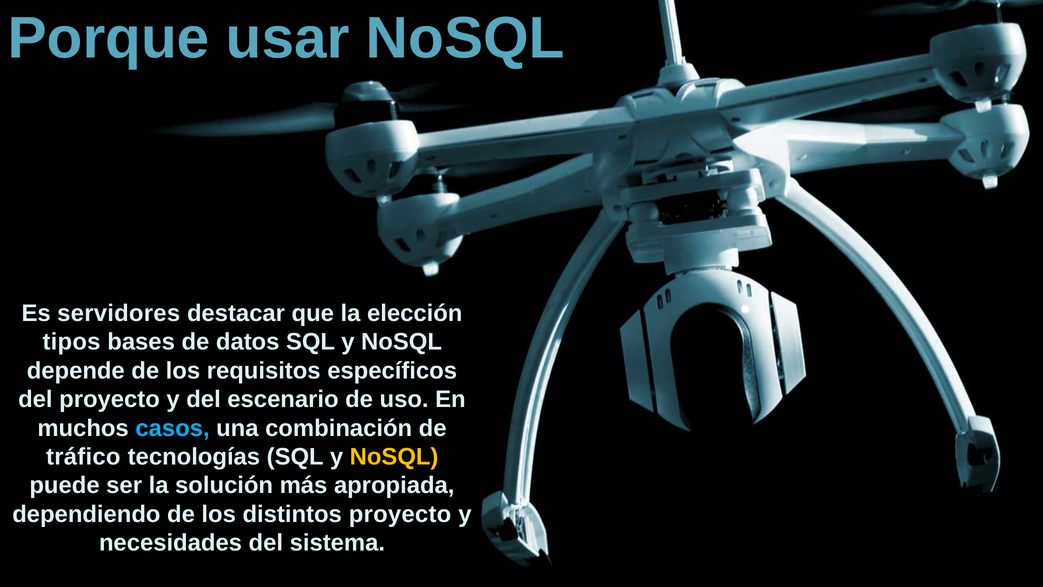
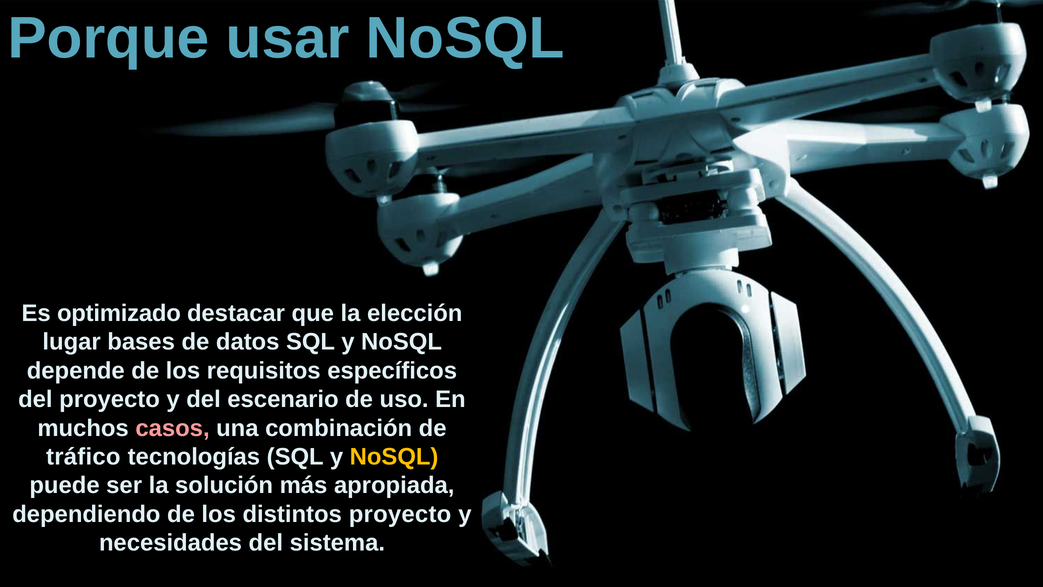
servidores: servidores -> optimizado
tipos: tipos -> lugar
casos colour: light blue -> pink
